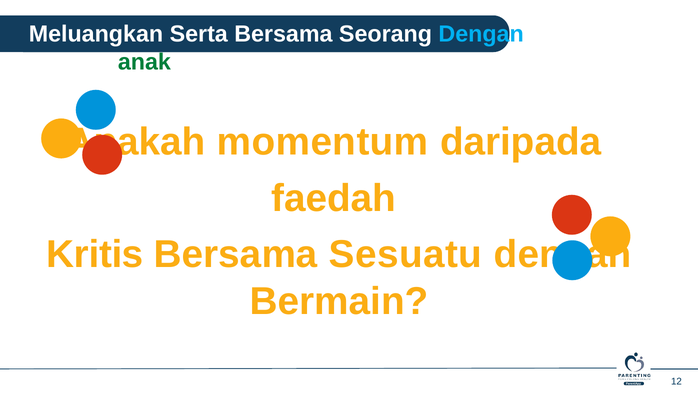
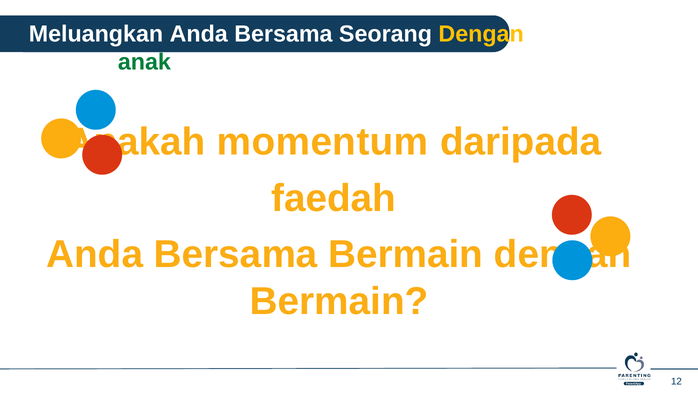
Meluangkan Serta: Serta -> Anda
Dengan at (481, 34) colour: light blue -> yellow
Kritis at (95, 254): Kritis -> Anda
Bersama Sesuatu: Sesuatu -> Bermain
